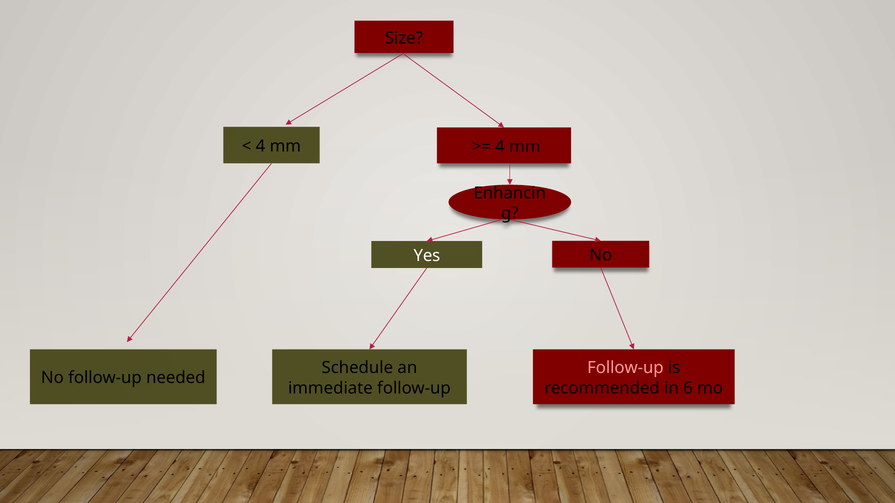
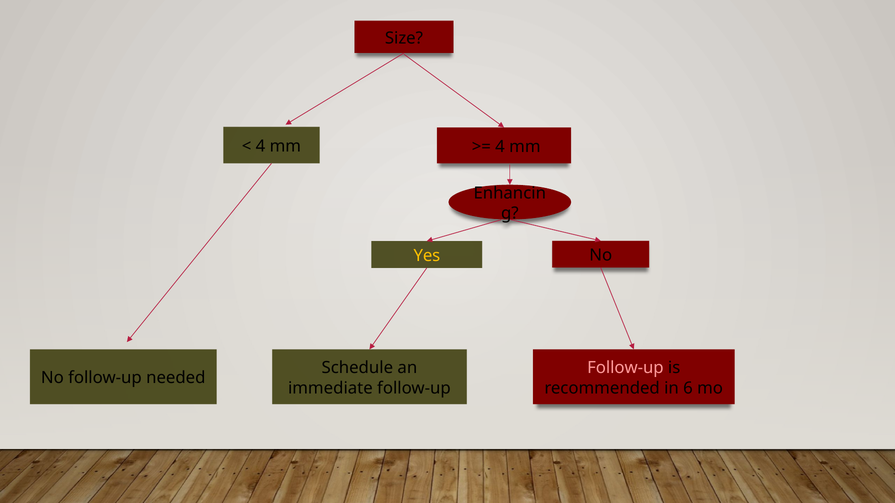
Yes colour: white -> yellow
